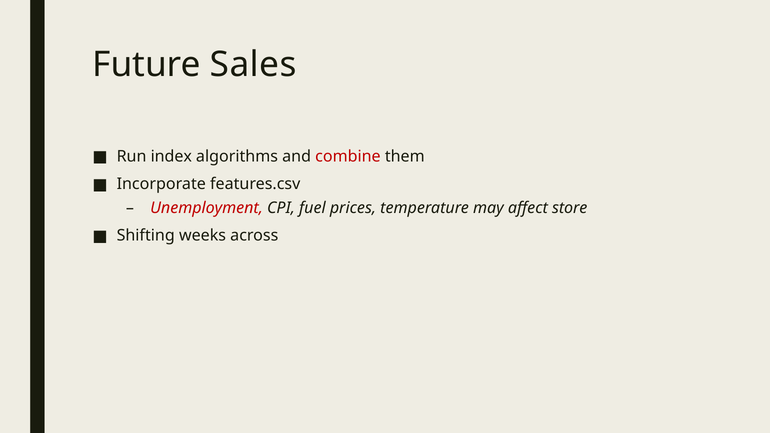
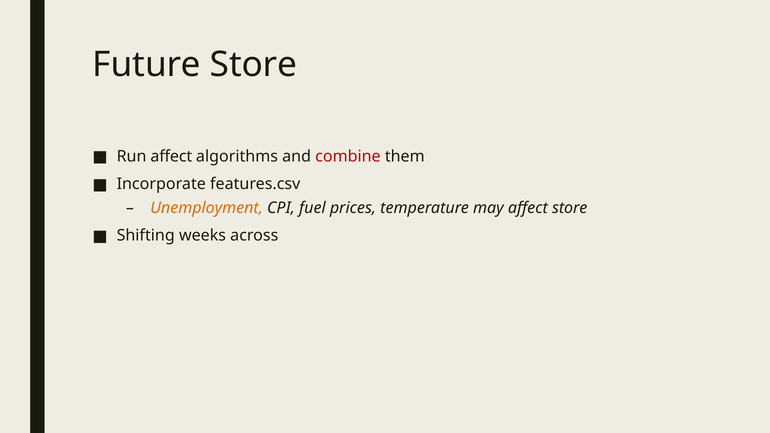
Future Sales: Sales -> Store
Run index: index -> affect
Unemployment colour: red -> orange
